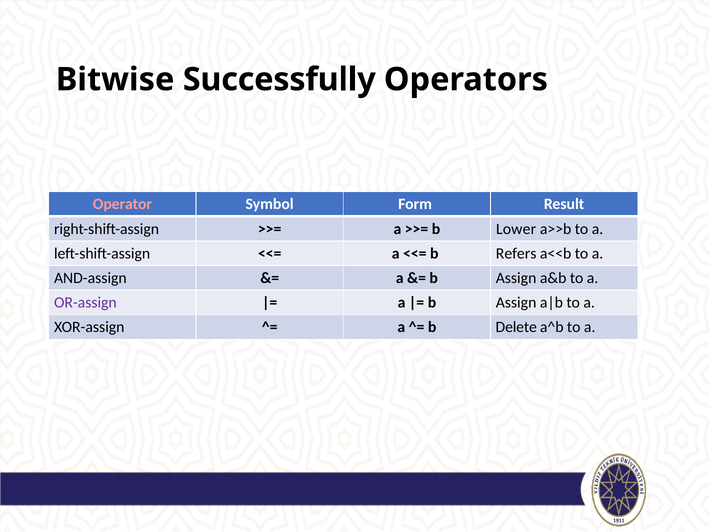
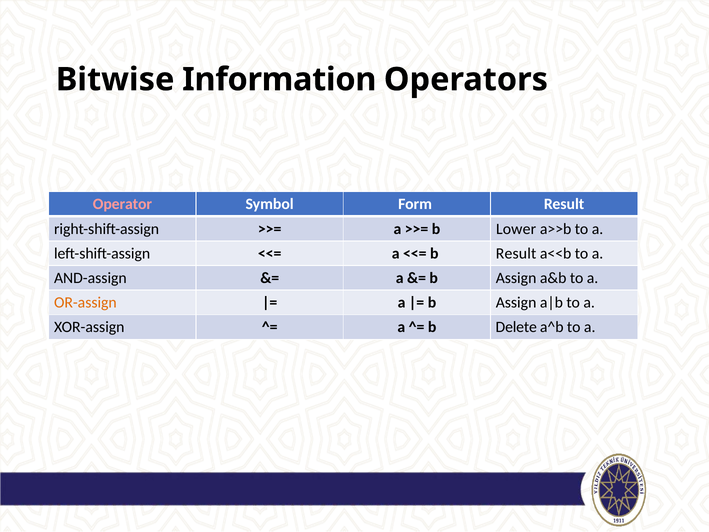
Successfully: Successfully -> Information
b Refers: Refers -> Result
OR-assign colour: purple -> orange
